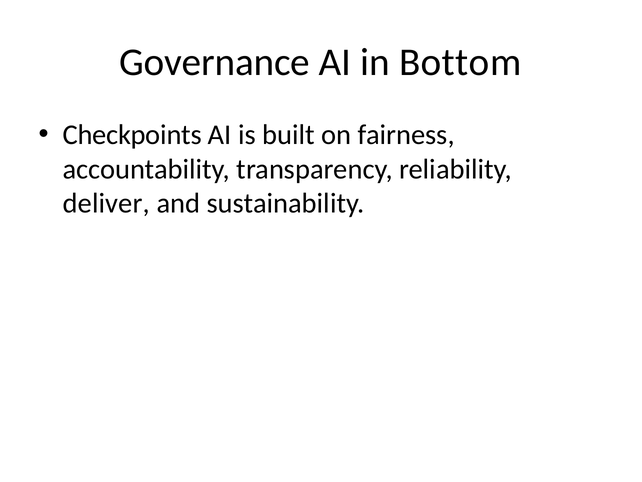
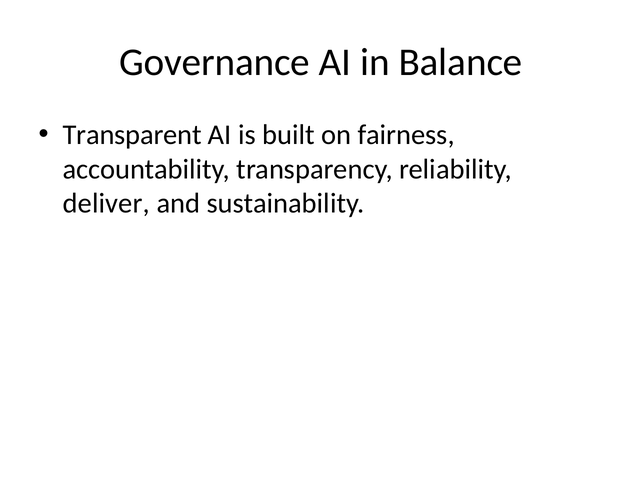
Bottom: Bottom -> Balance
Checkpoints: Checkpoints -> Transparent
